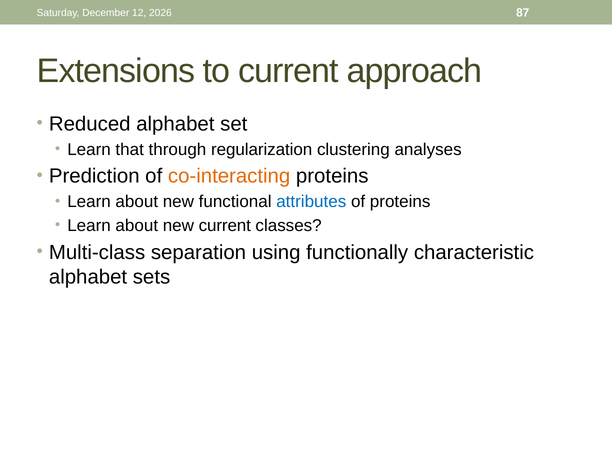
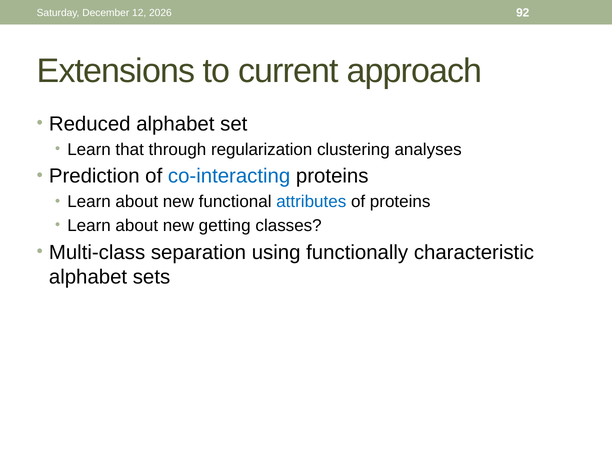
87: 87 -> 92
co-interacting colour: orange -> blue
new current: current -> getting
